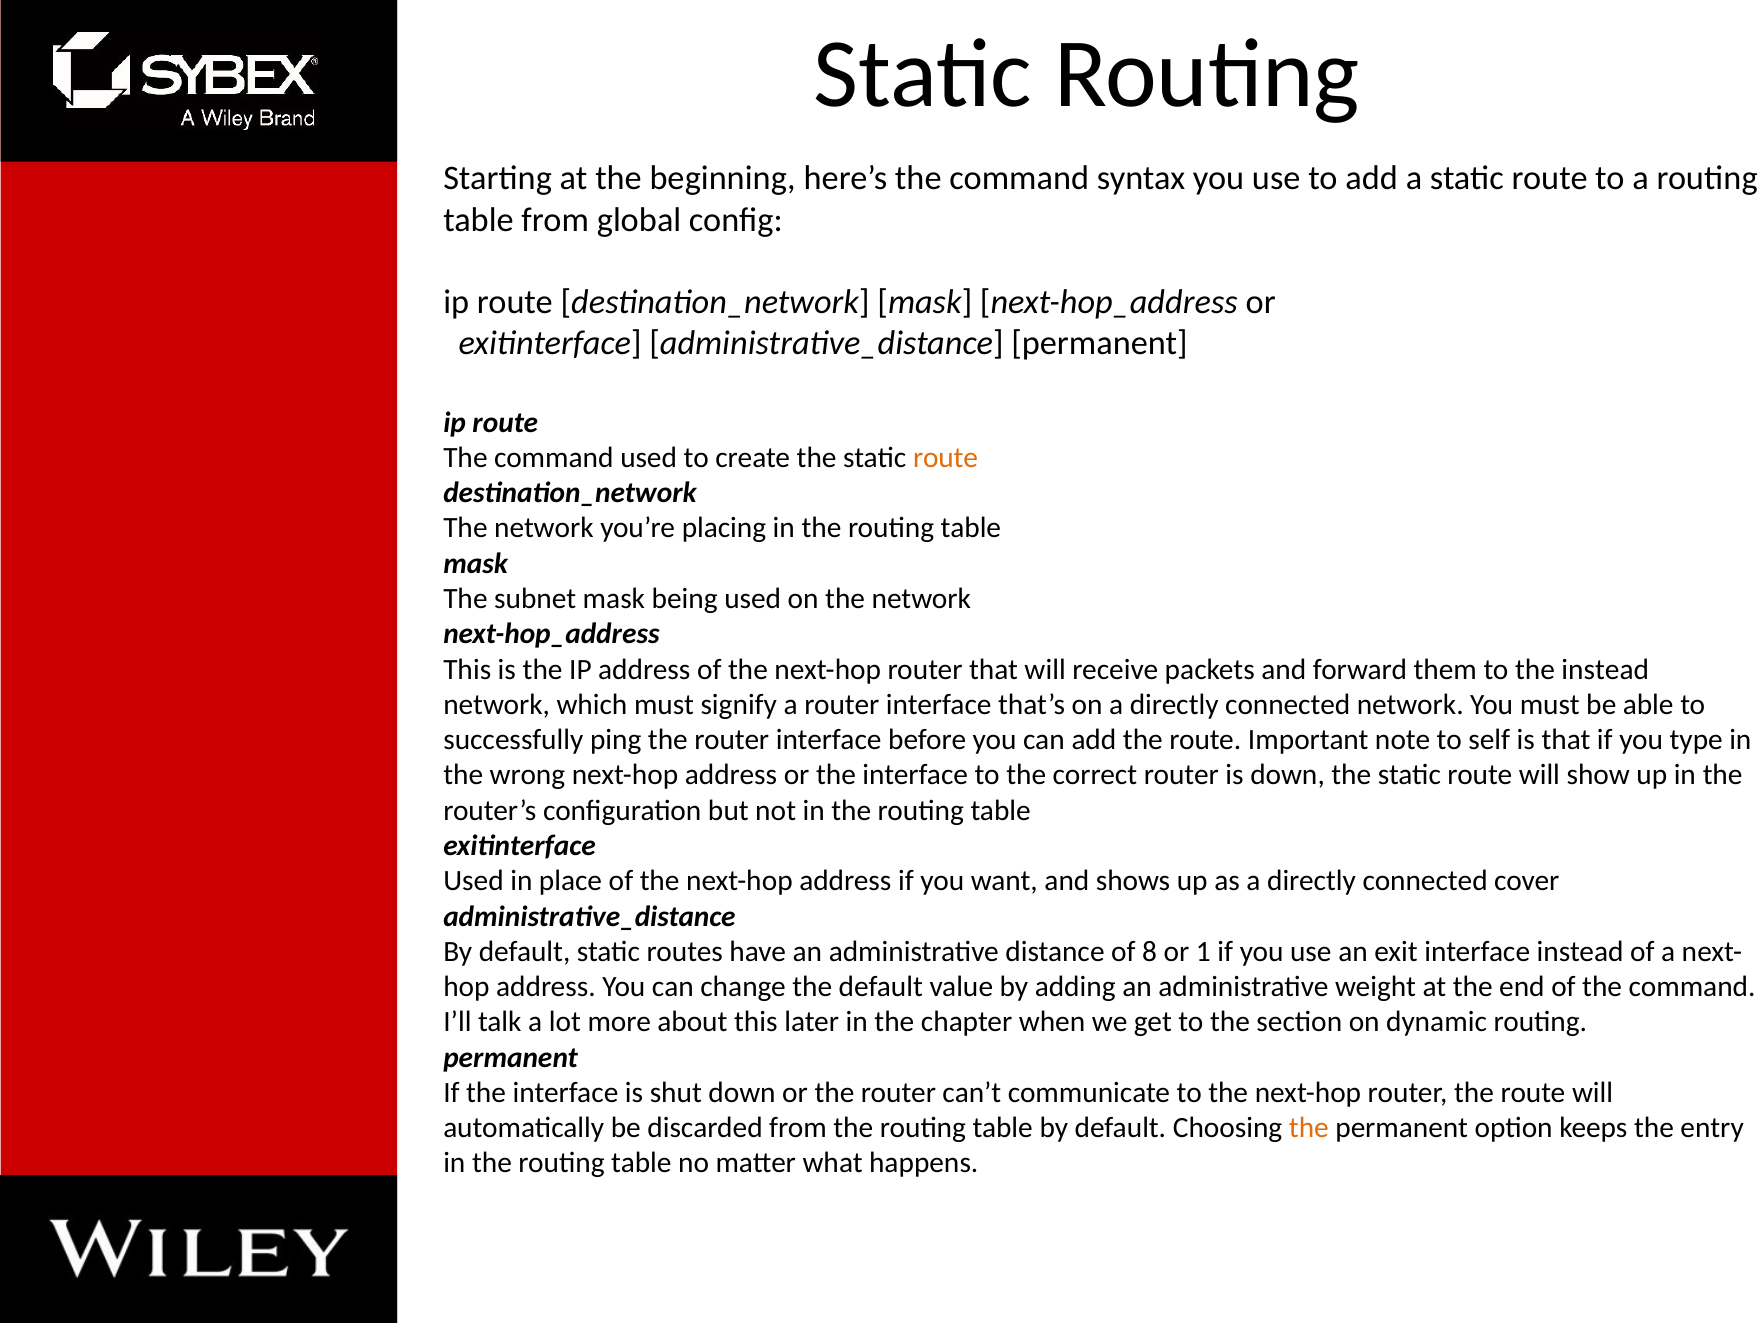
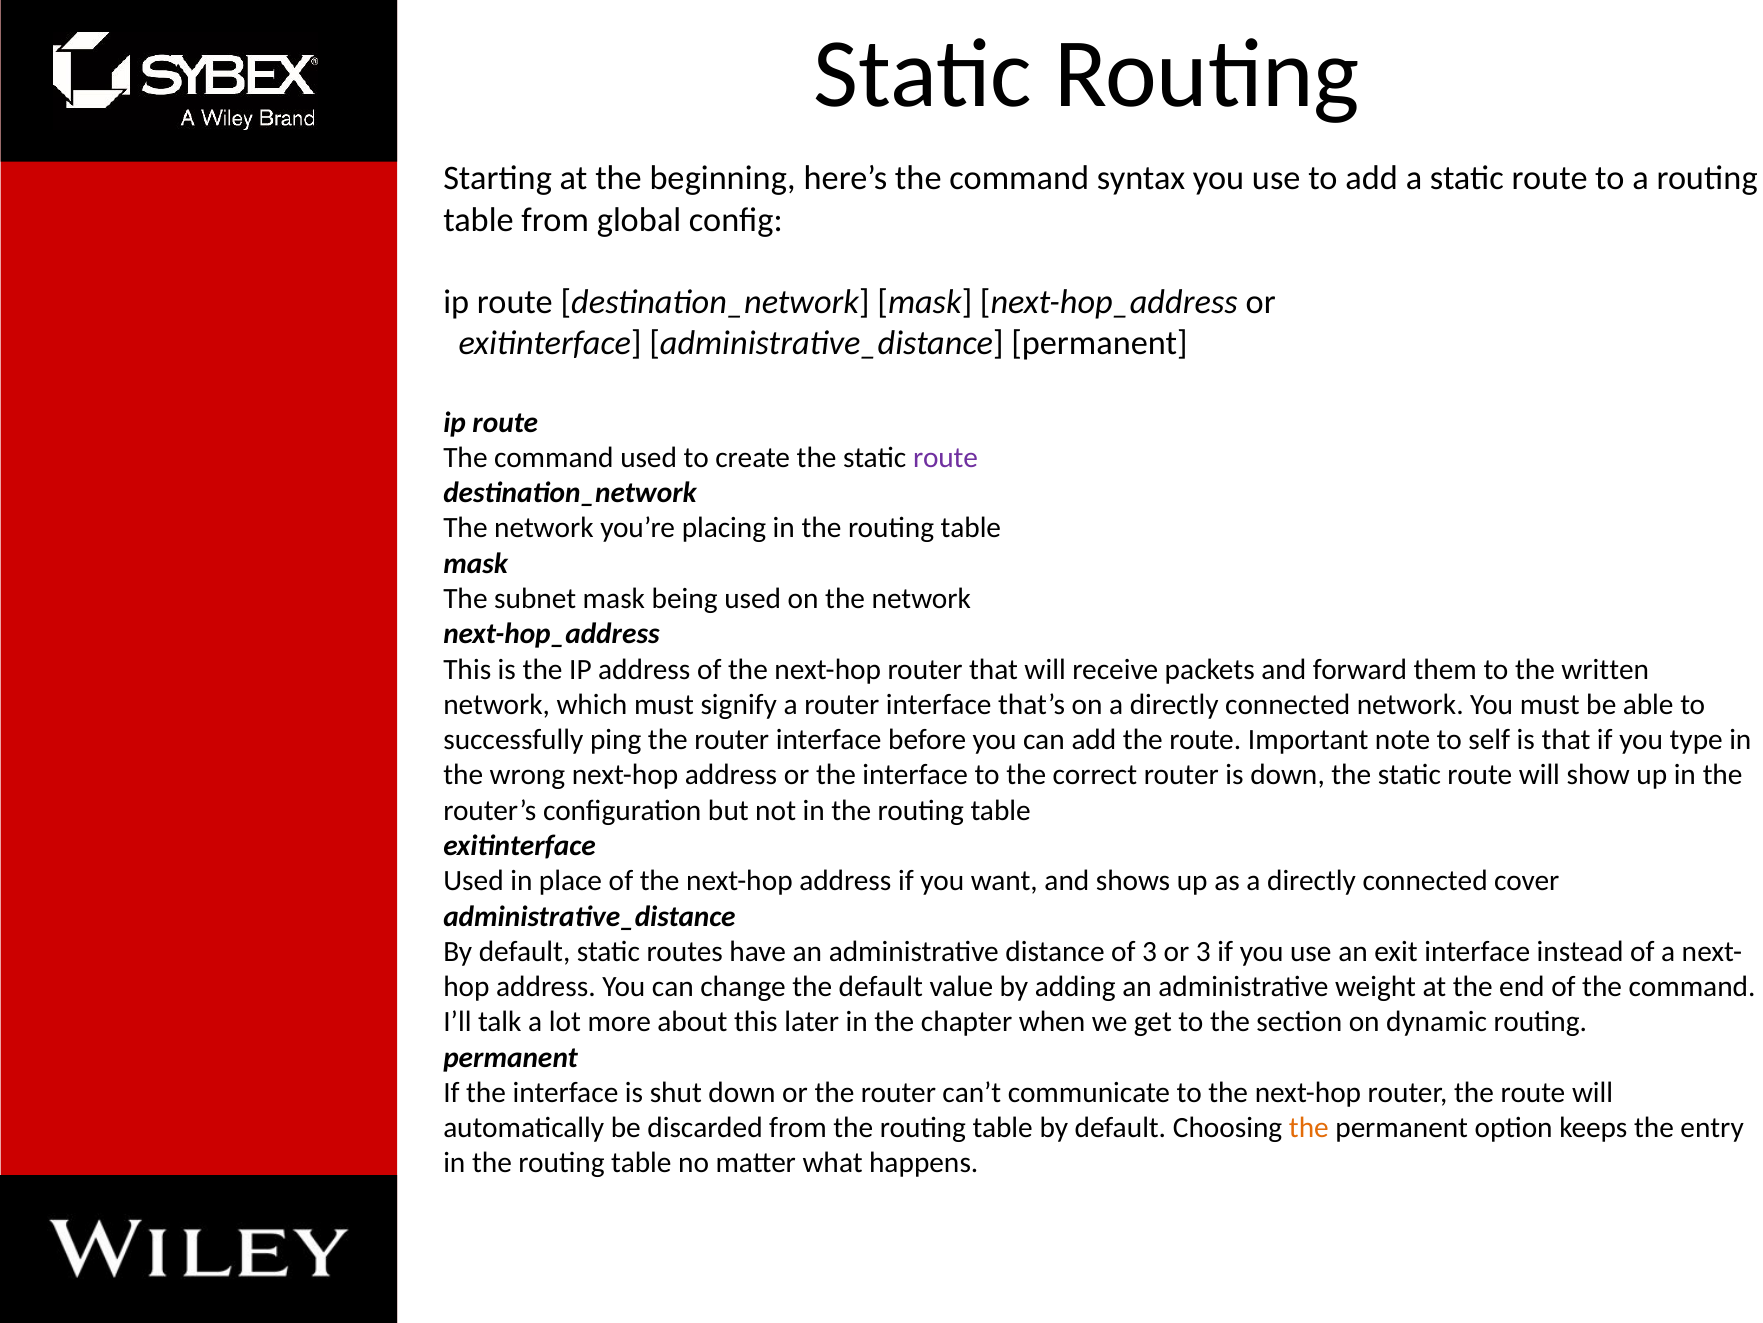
route at (945, 457) colour: orange -> purple
the instead: instead -> written
of 8: 8 -> 3
or 1: 1 -> 3
